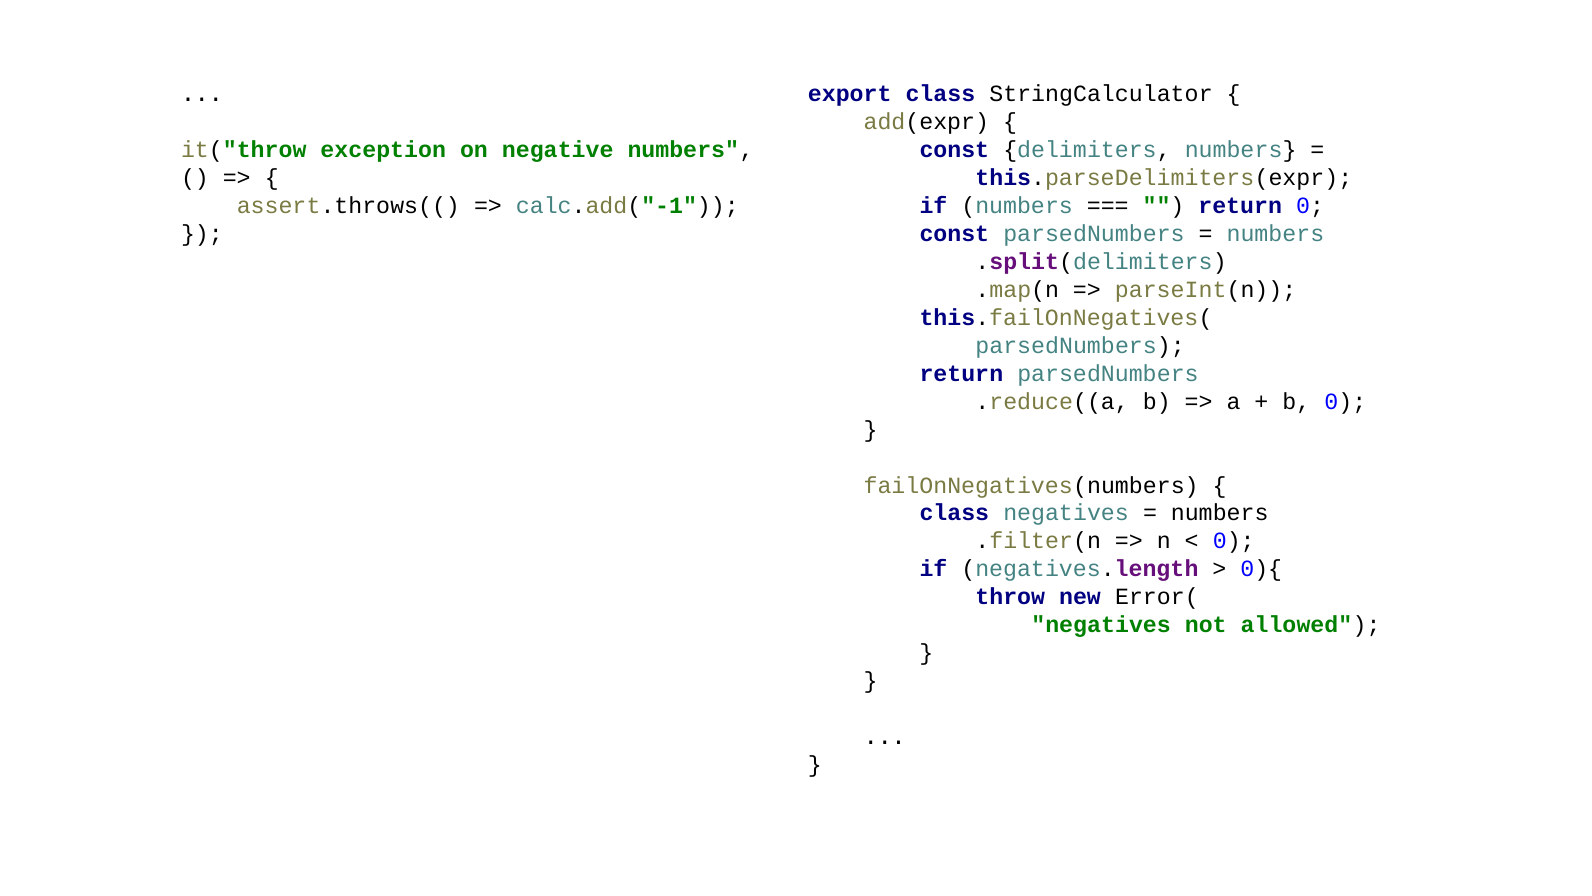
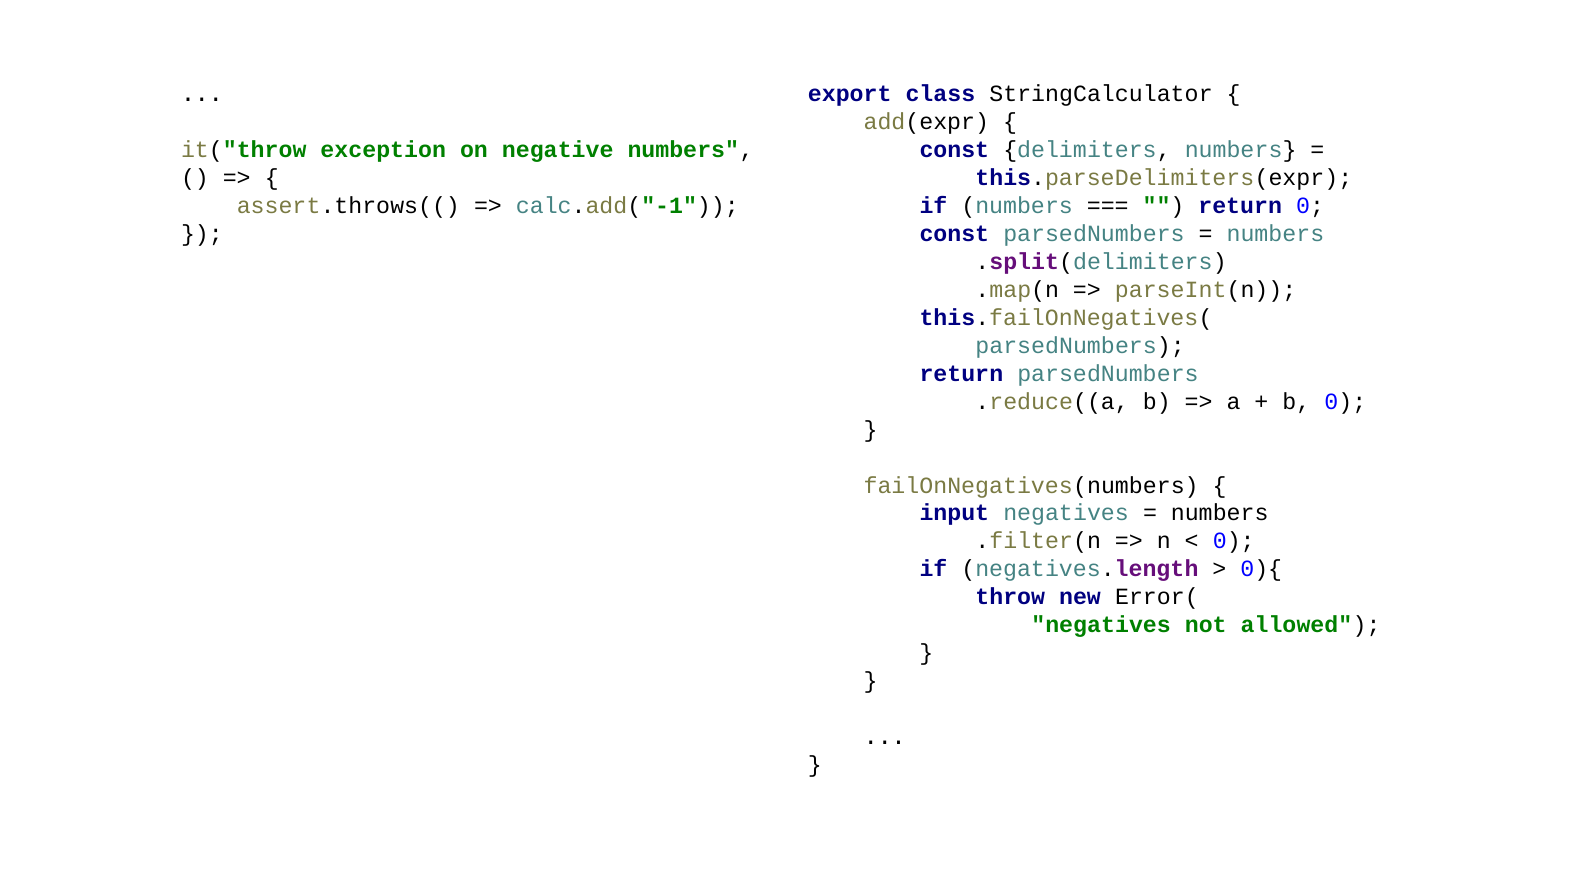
class at (954, 513): class -> input
